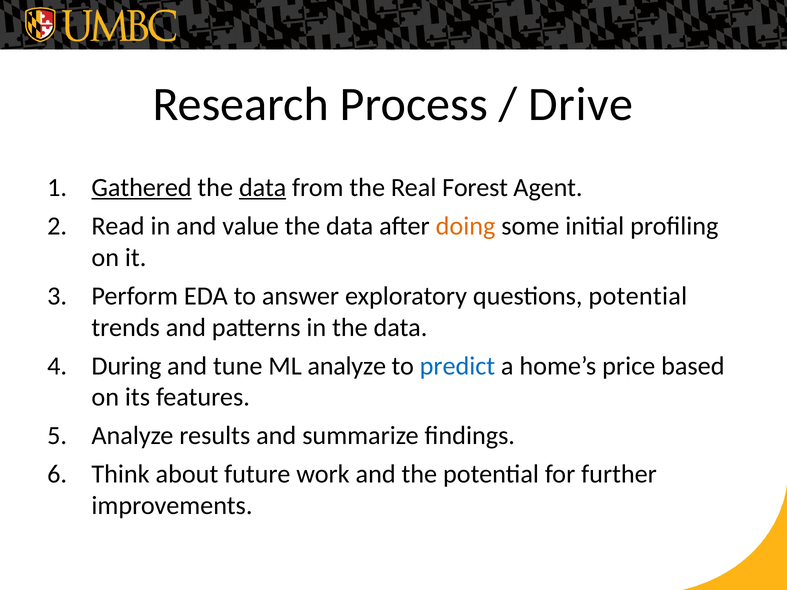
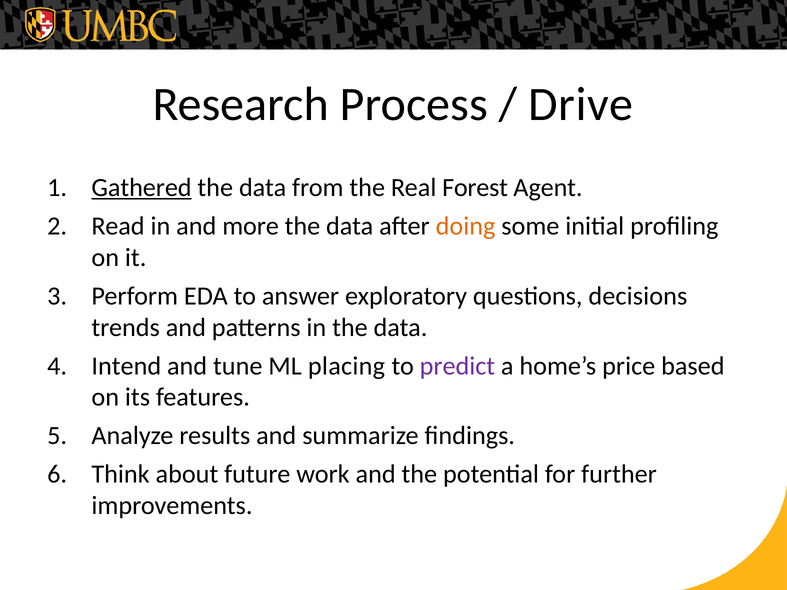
data at (263, 188) underline: present -> none
value: value -> more
questions potential: potential -> decisions
During: During -> Intend
ML analyze: analyze -> placing
predict colour: blue -> purple
